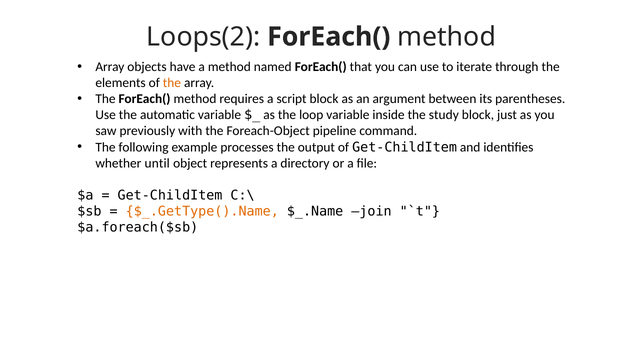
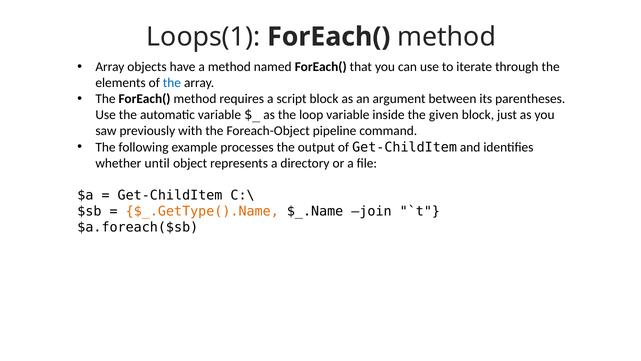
Loops(2: Loops(2 -> Loops(1
the at (172, 83) colour: orange -> blue
study: study -> given
